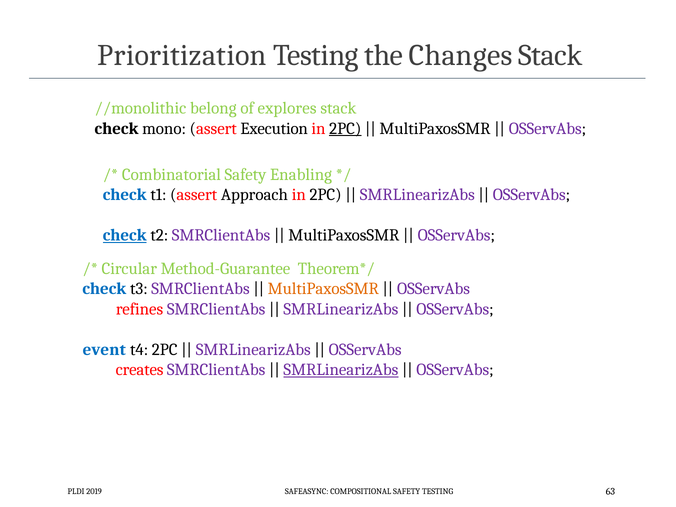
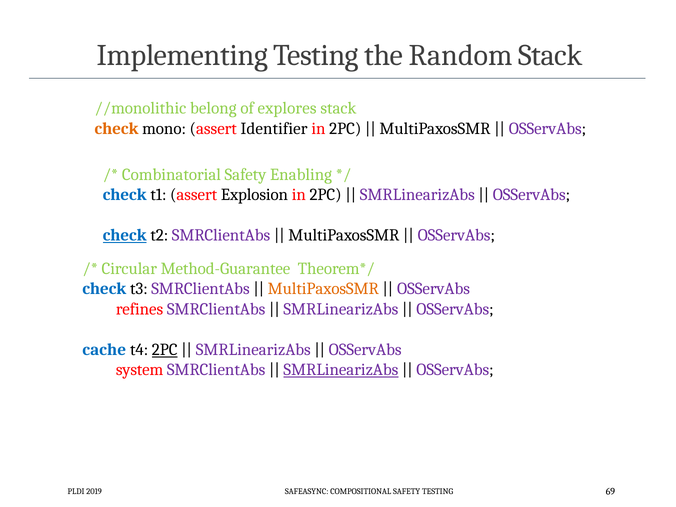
Prioritization: Prioritization -> Implementing
Changes: Changes -> Random
check at (117, 128) colour: black -> orange
Execution: Execution -> Identifier
2PC at (345, 128) underline: present -> none
Approach: Approach -> Explosion
event: event -> cache
2PC at (165, 350) underline: none -> present
creates: creates -> system
63: 63 -> 69
